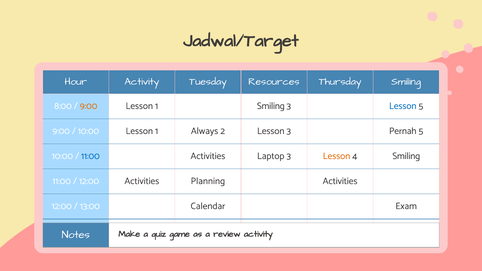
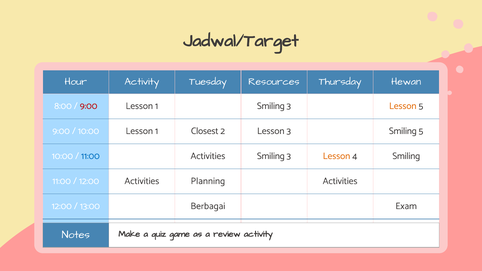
Thursday Smiling: Smiling -> Hewan
9:00 at (89, 106) colour: orange -> red
Lesson at (403, 106) colour: blue -> orange
Always: Always -> Closest
3 Pernah: Pernah -> Smiling
Activities Laptop: Laptop -> Smiling
Calendar: Calendar -> Berbagai
